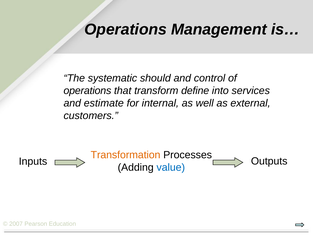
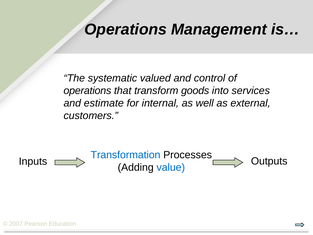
should: should -> valued
define: define -> goods
Transformation colour: orange -> blue
